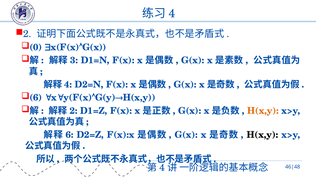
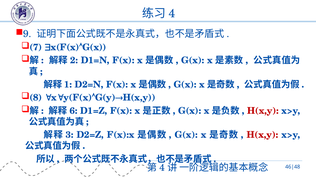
2 at (27, 34): 2 -> 9
0: 0 -> 7
3: 3 -> 2
4: 4 -> 1
6 at (36, 98): 6 -> 8
2 at (73, 111): 2 -> 6
H(x,y at (263, 111) colour: orange -> red
6 at (69, 135): 6 -> 3
H(x,y at (262, 135) colour: black -> red
